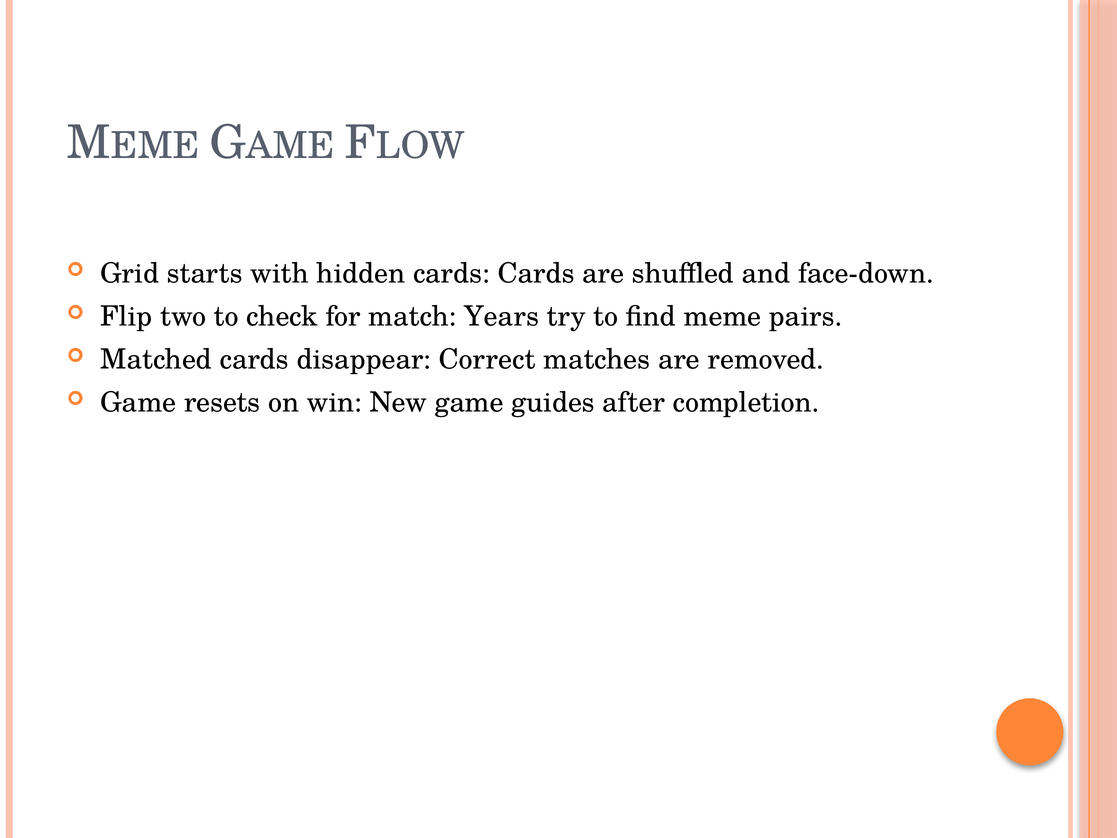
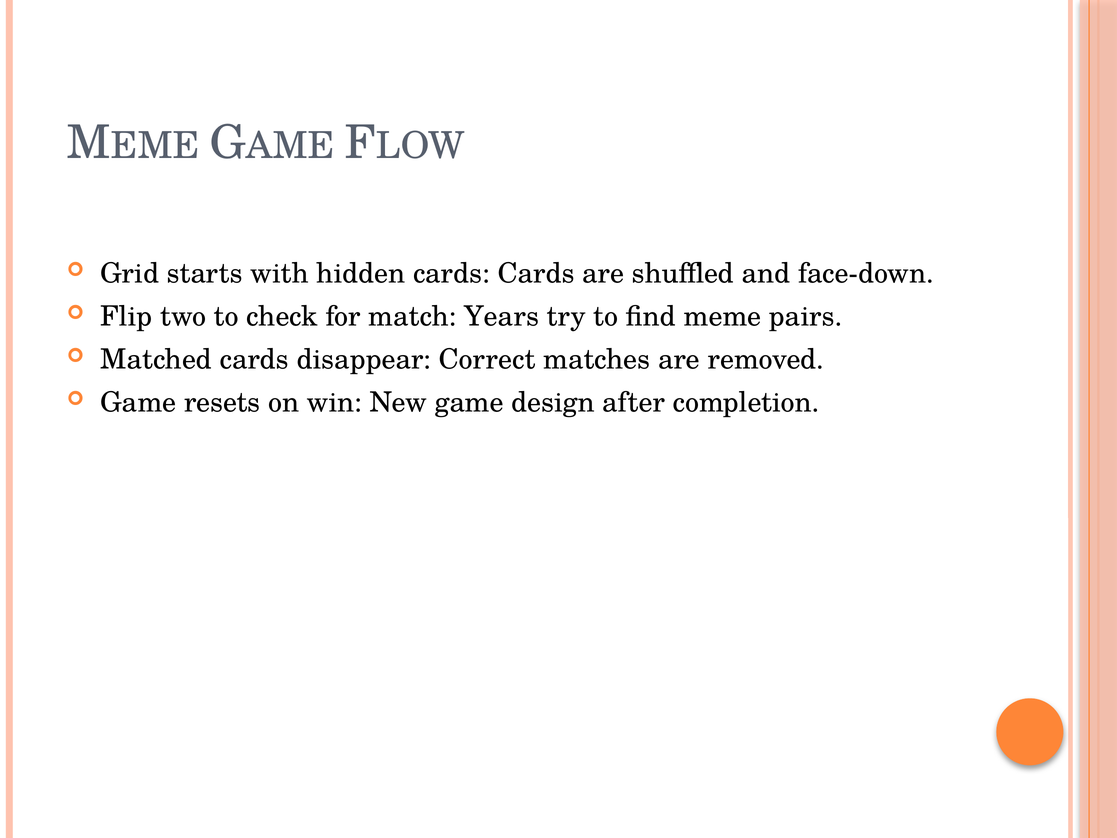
guides: guides -> design
